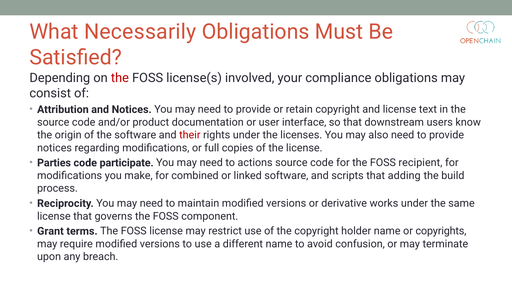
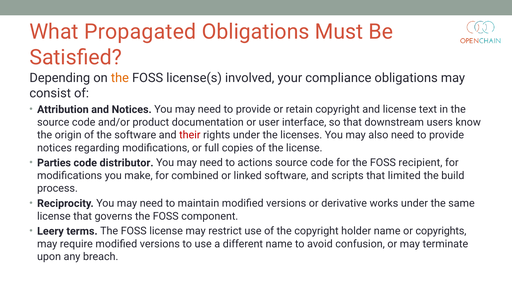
Necessarily: Necessarily -> Propagated
the at (120, 78) colour: red -> orange
participate: participate -> distributor
adding: adding -> limited
Grant: Grant -> Leery
